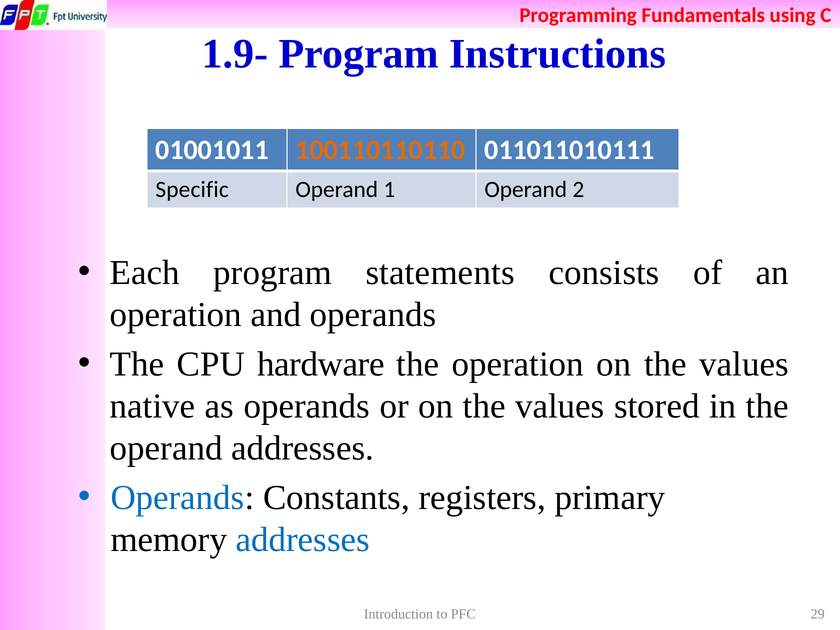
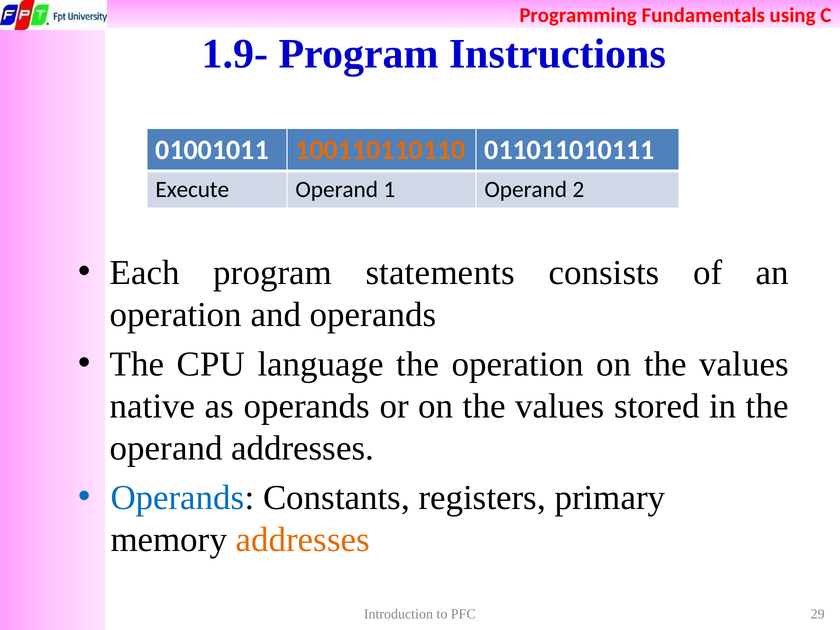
Specific: Specific -> Execute
hardware: hardware -> language
addresses at (303, 540) colour: blue -> orange
